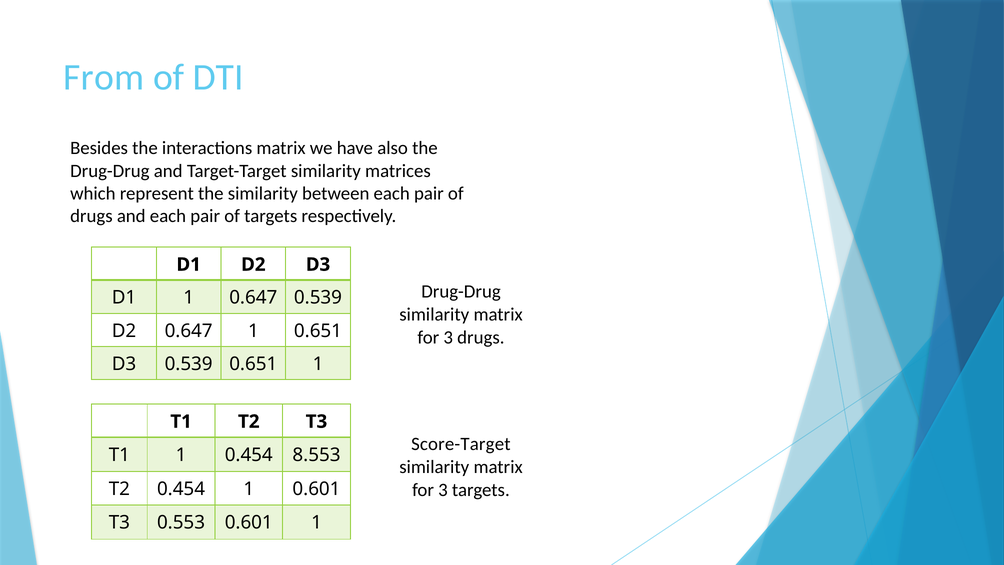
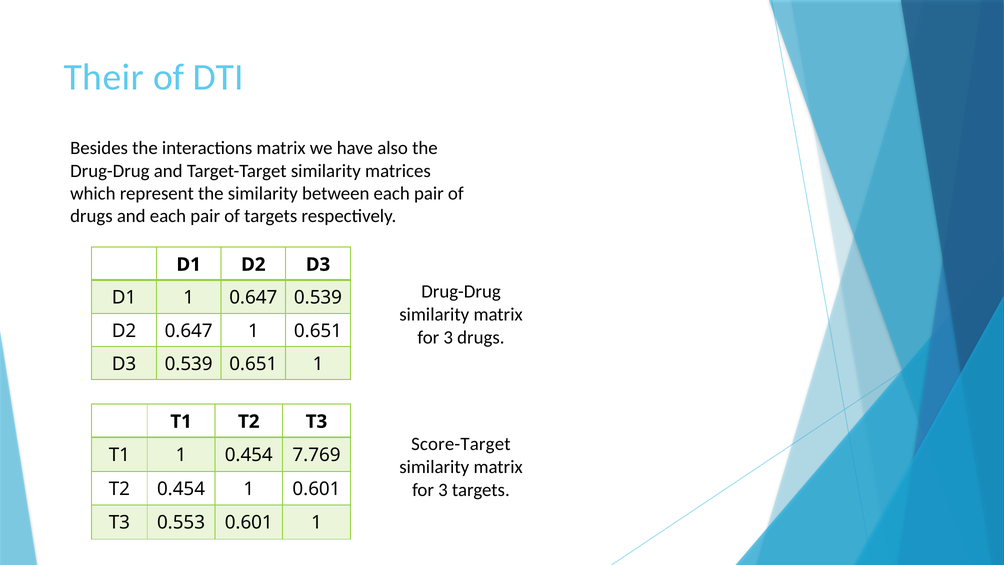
From: From -> Their
8.553: 8.553 -> 7.769
